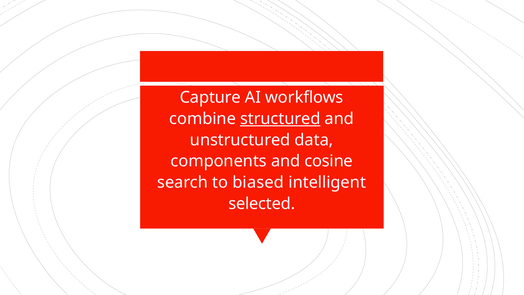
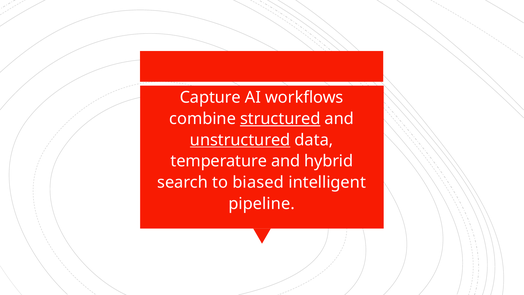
unstructured underline: none -> present
components: components -> temperature
cosine: cosine -> hybrid
selected: selected -> pipeline
